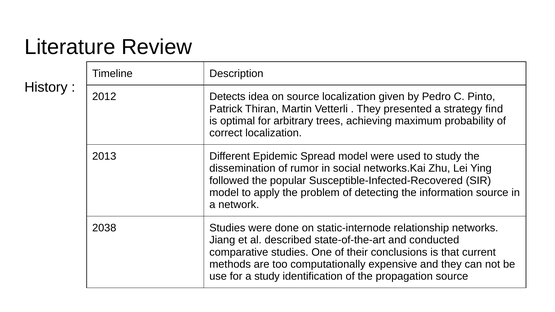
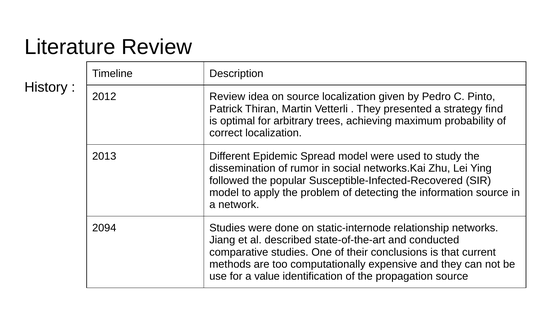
2012 Detects: Detects -> Review
2038: 2038 -> 2094
a study: study -> value
